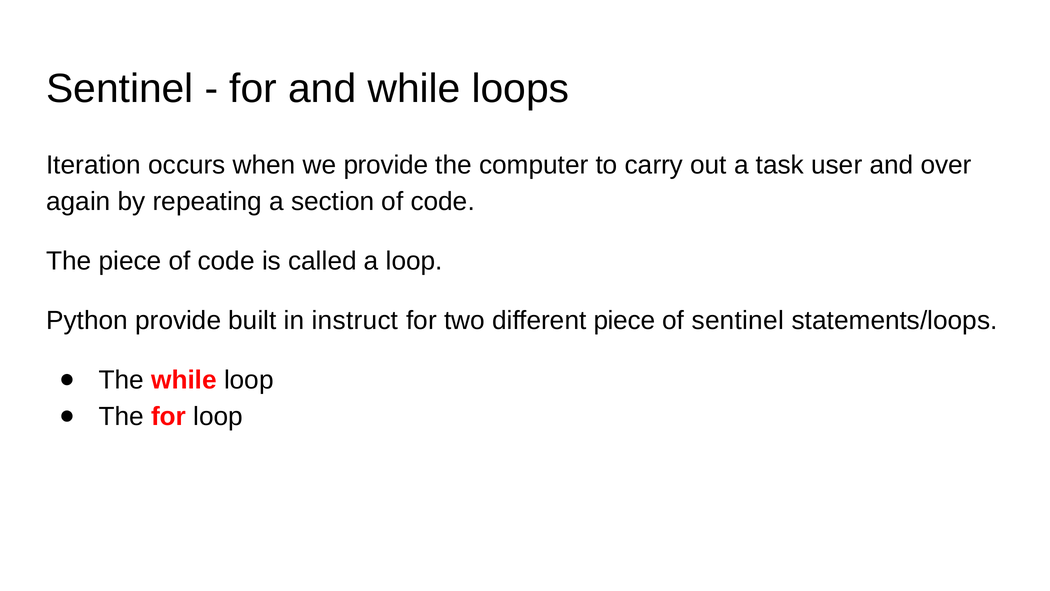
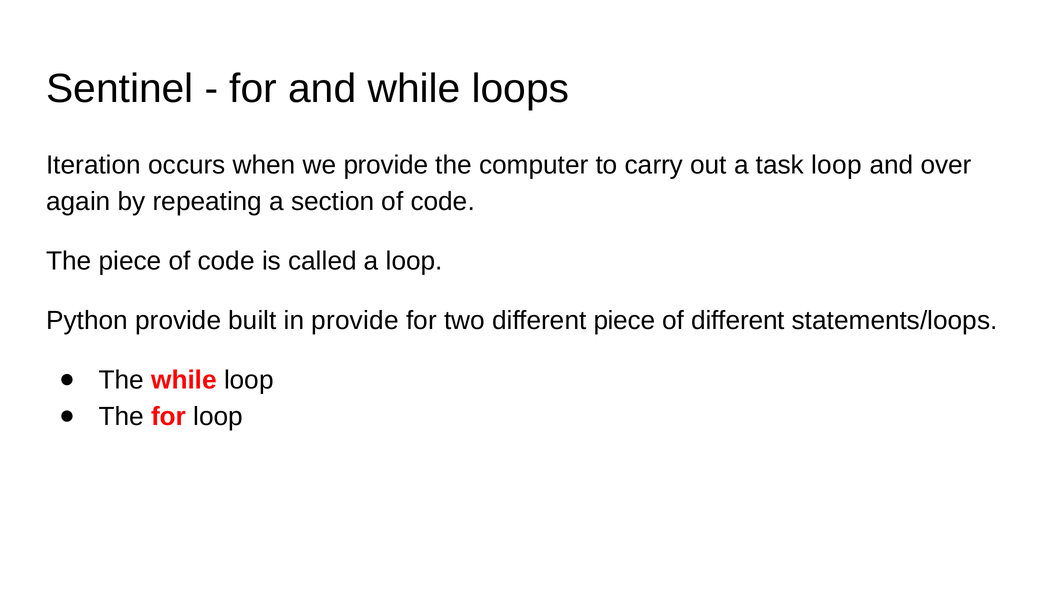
task user: user -> loop
in instruct: instruct -> provide
of sentinel: sentinel -> different
